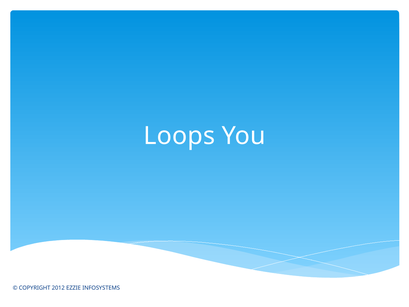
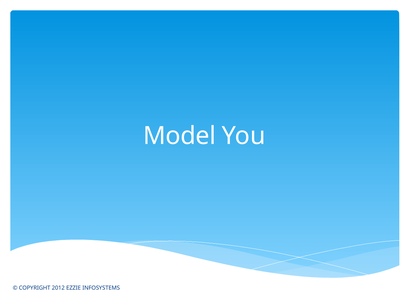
Loops: Loops -> Model
